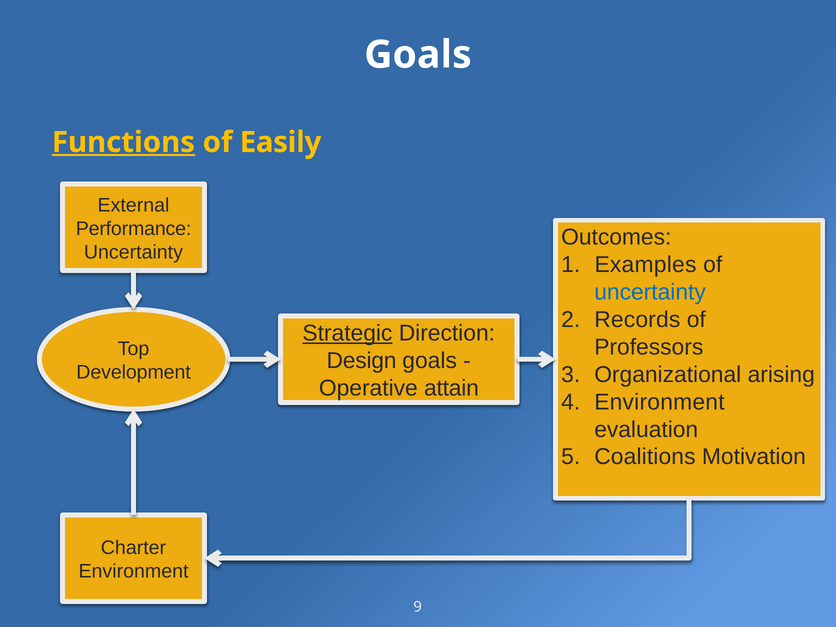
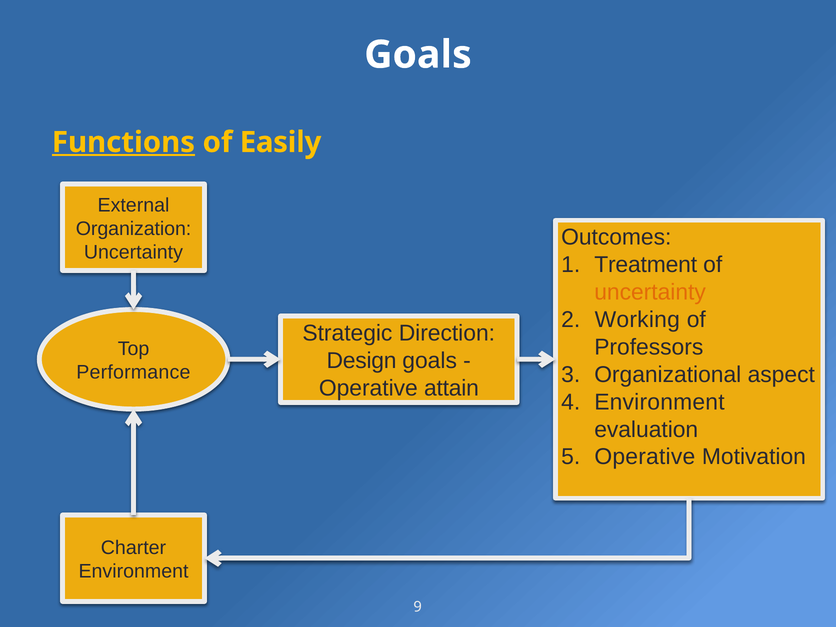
Performance: Performance -> Organization
Examples: Examples -> Treatment
uncertainty at (650, 292) colour: blue -> orange
Records: Records -> Working
Strategic underline: present -> none
Development: Development -> Performance
arising: arising -> aspect
Coalitions at (645, 457): Coalitions -> Operative
